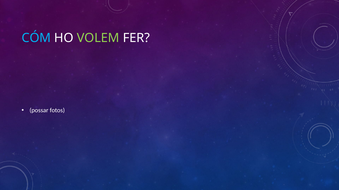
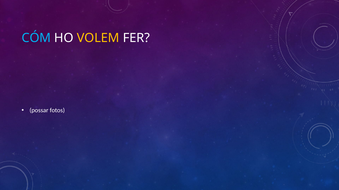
VOLEM colour: light green -> yellow
